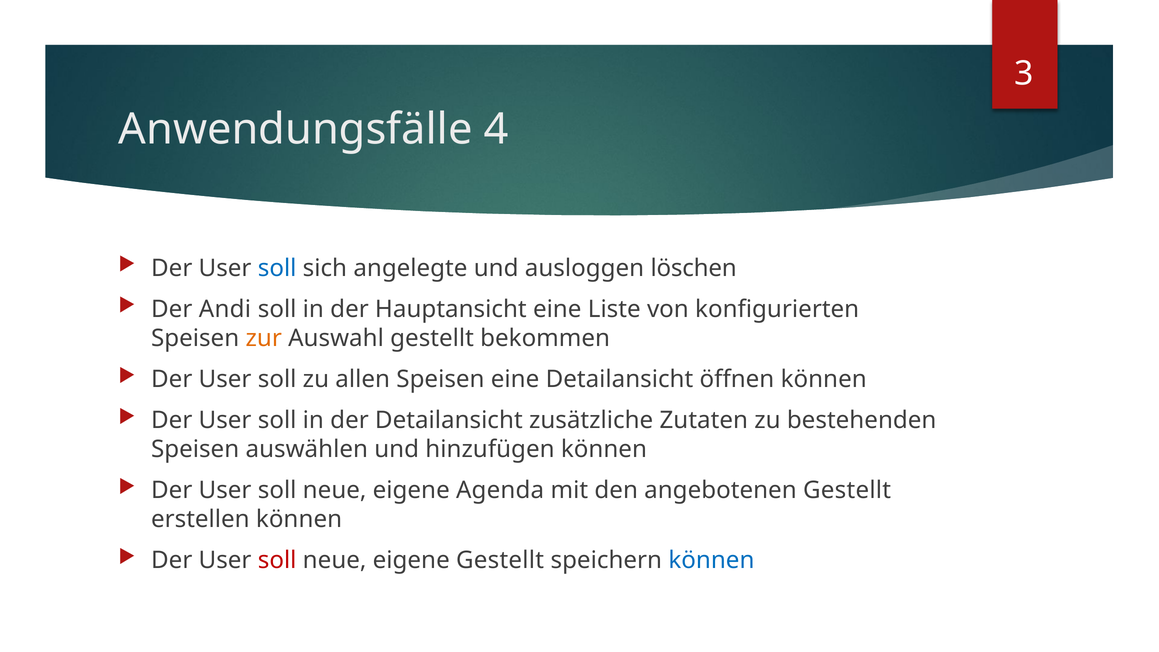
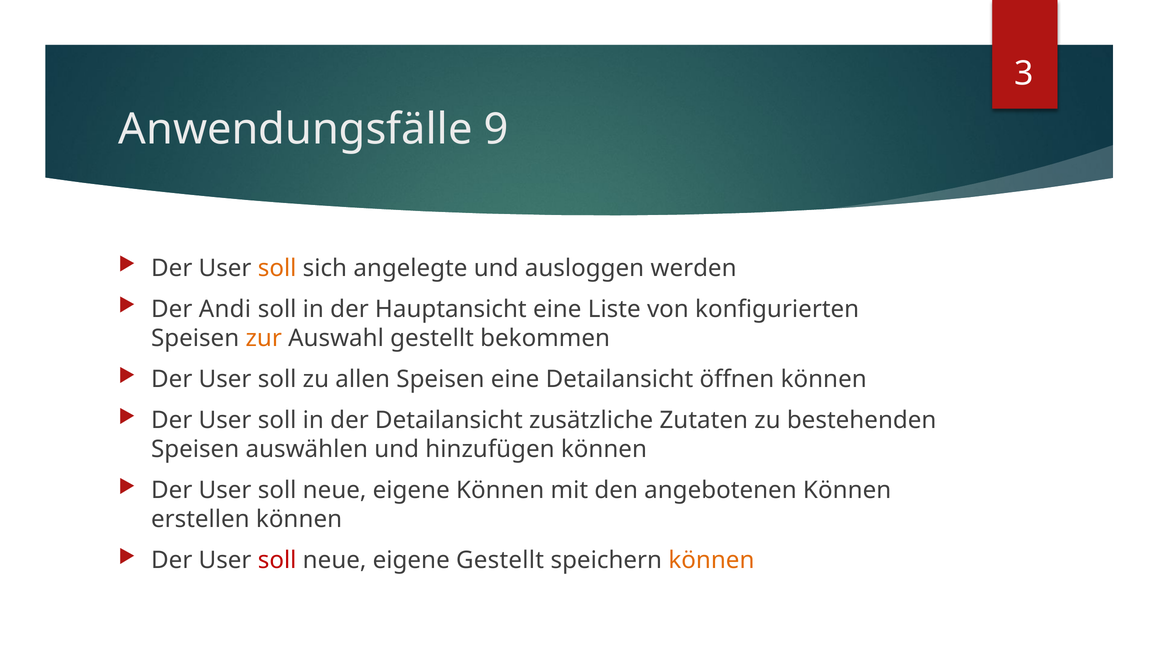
4: 4 -> 9
soll at (277, 268) colour: blue -> orange
löschen: löschen -> werden
eigene Agenda: Agenda -> Können
angebotenen Gestellt: Gestellt -> Können
können at (711, 560) colour: blue -> orange
